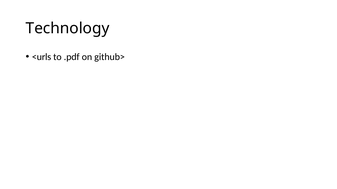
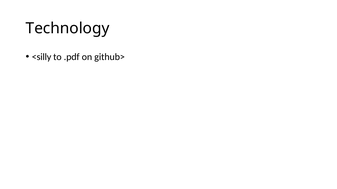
<urls: <urls -> <silly
